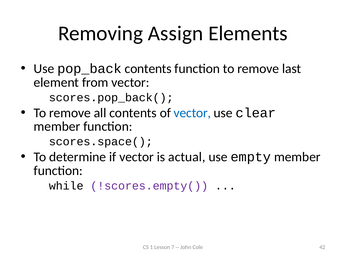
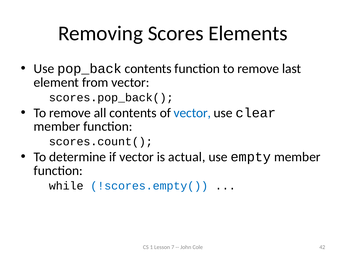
Assign: Assign -> Scores
scores.space(: scores.space( -> scores.count(
!scores.empty( colour: purple -> blue
